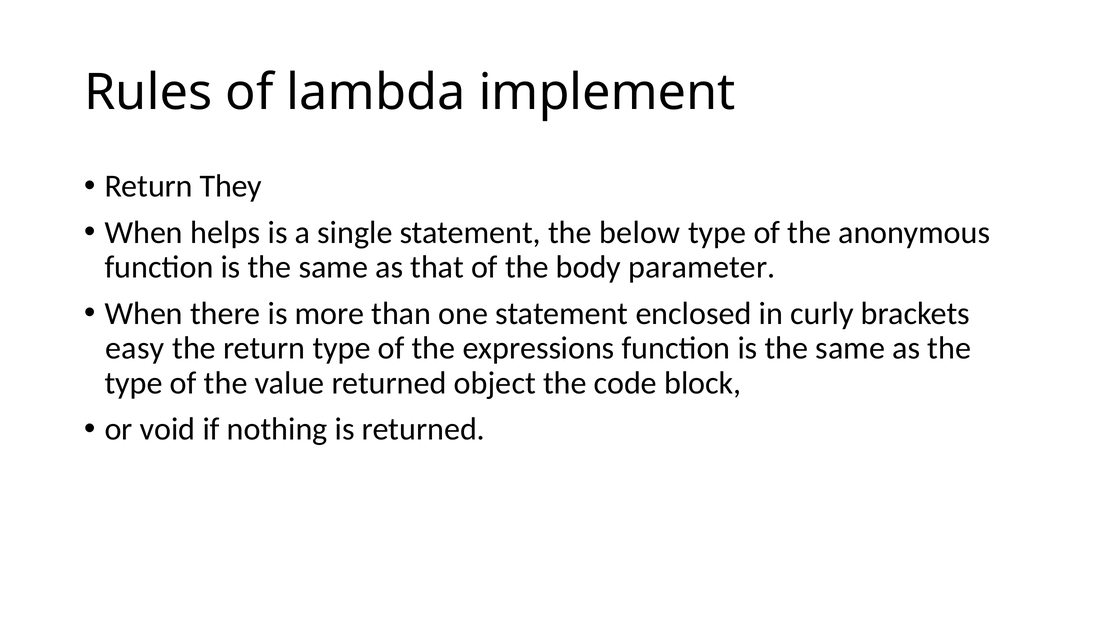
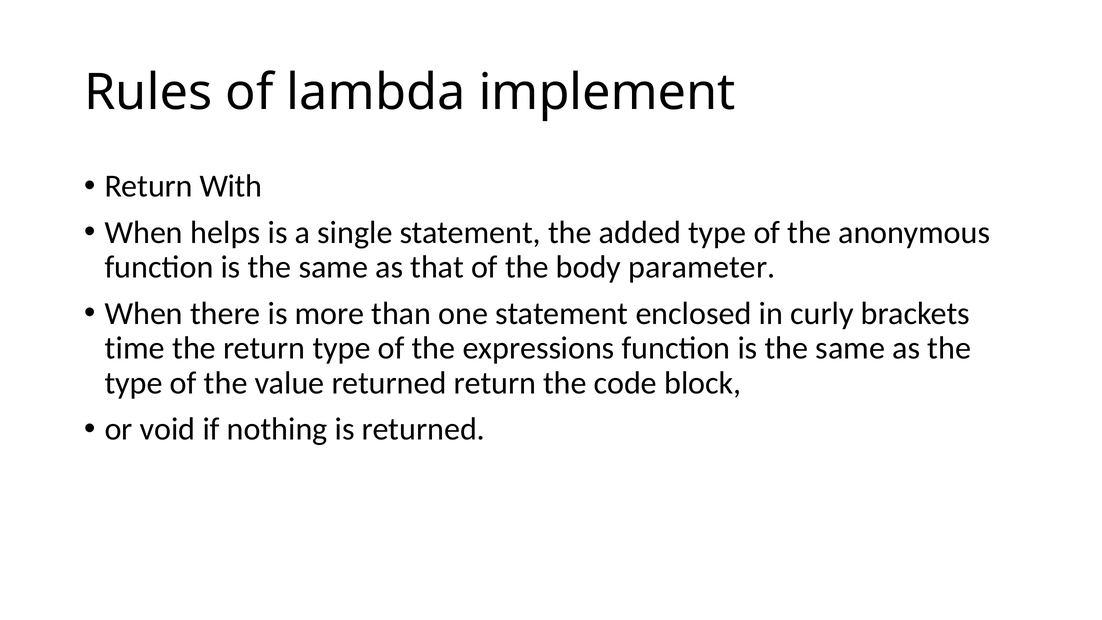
They: They -> With
below: below -> added
easy: easy -> time
returned object: object -> return
